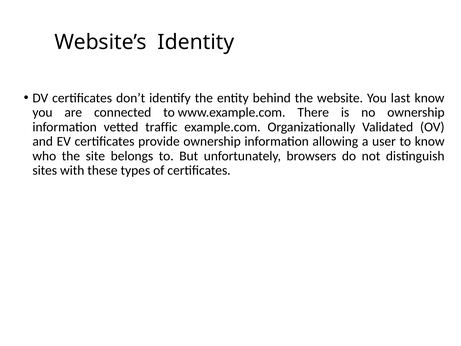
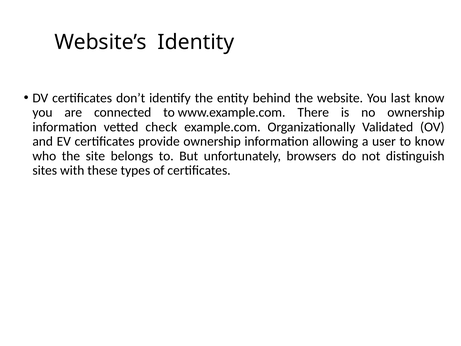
traffic: traffic -> check
